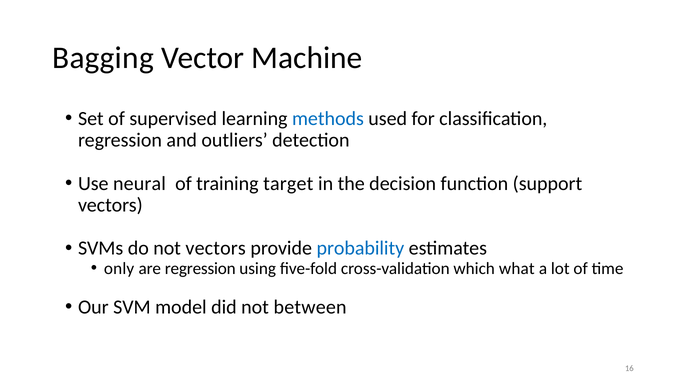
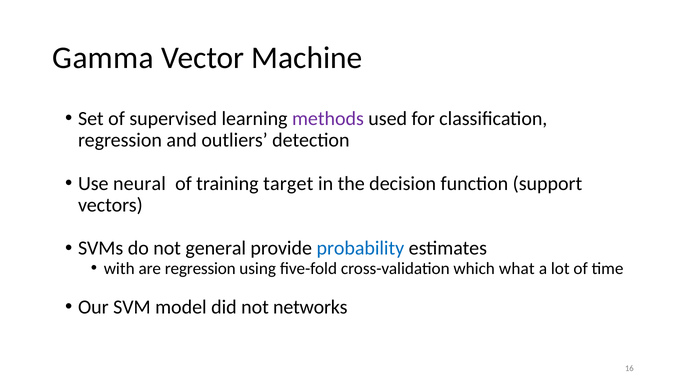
Bagging: Bagging -> Gamma
methods colour: blue -> purple
not vectors: vectors -> general
only: only -> with
between: between -> networks
